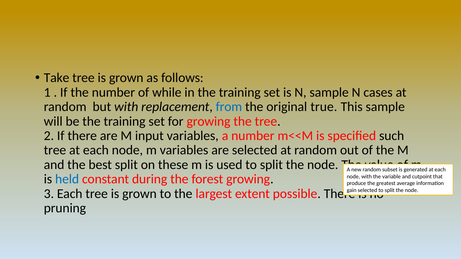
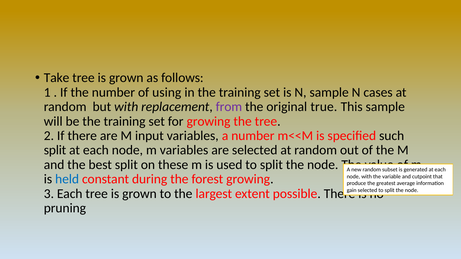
while: while -> using
from colour: blue -> purple
tree at (55, 150): tree -> split
